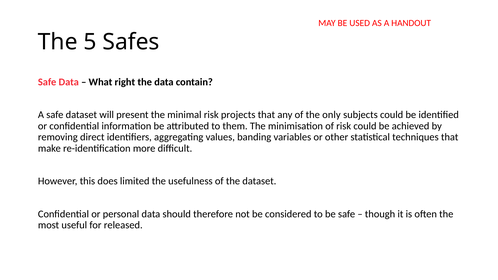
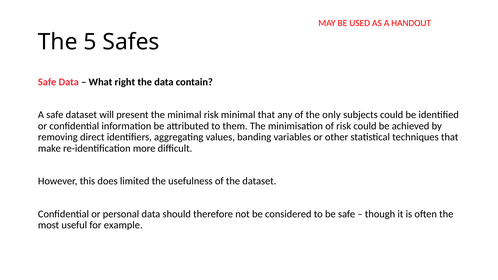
risk projects: projects -> minimal
released: released -> example
